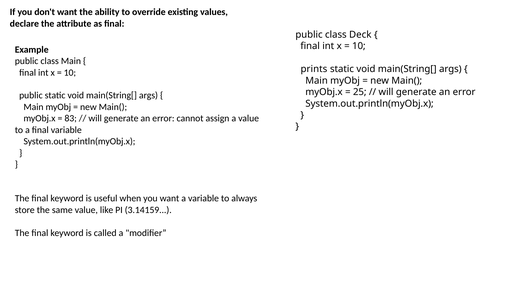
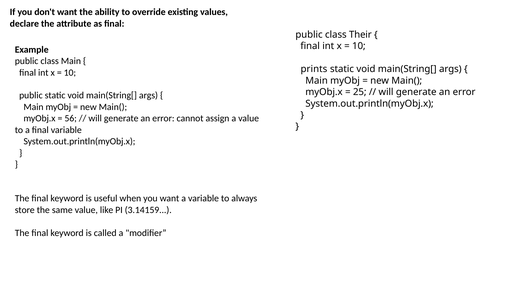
Deck: Deck -> Their
83: 83 -> 56
